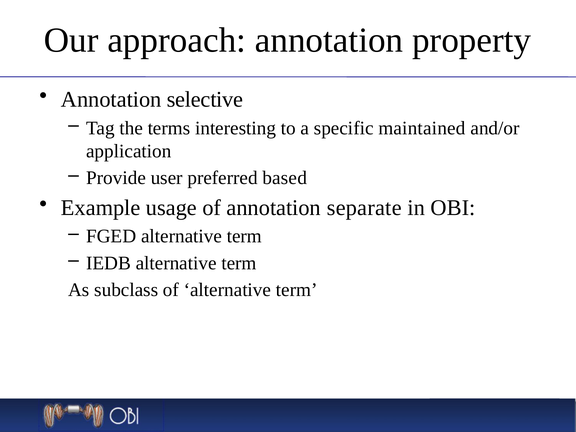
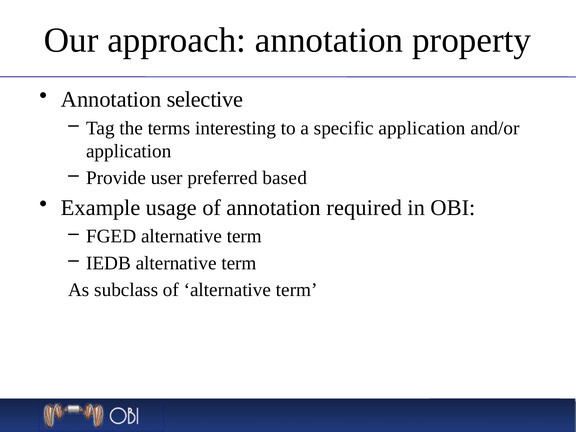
specific maintained: maintained -> application
separate: separate -> required
